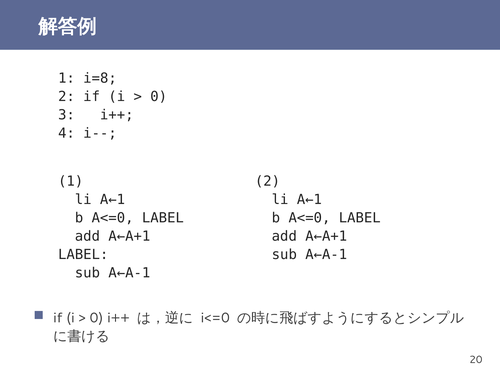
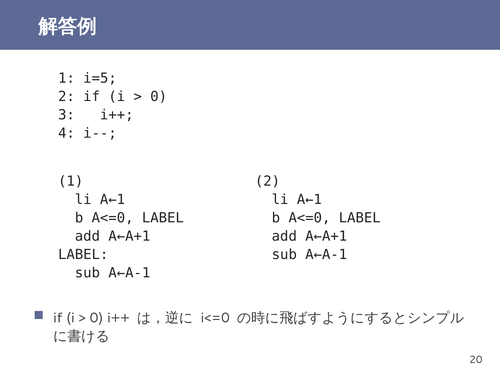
i=8: i=8 -> i=5
